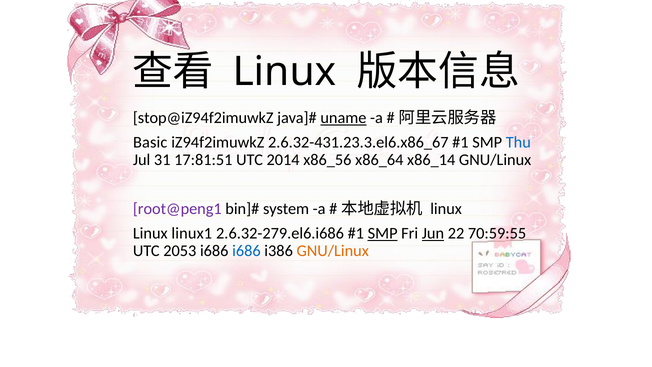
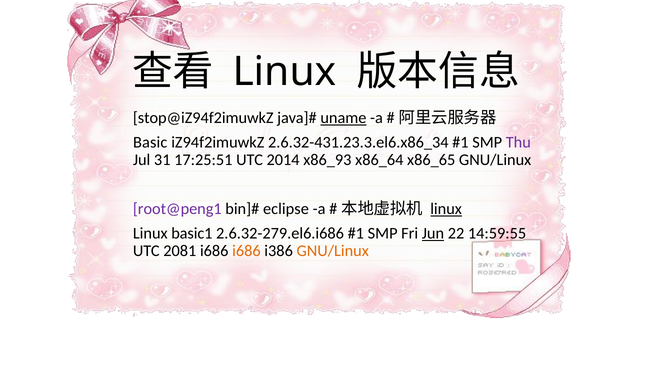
2.6.32-431.23.3.el6.x86_67: 2.6.32-431.23.3.el6.x86_67 -> 2.6.32-431.23.3.el6.x86_34
Thu colour: blue -> purple
17:81:51: 17:81:51 -> 17:25:51
x86_56: x86_56 -> x86_93
x86_14: x86_14 -> x86_65
system: system -> eclipse
linux at (446, 209) underline: none -> present
linux1: linux1 -> basic1
SMP at (383, 233) underline: present -> none
70:59:55: 70:59:55 -> 14:59:55
2053: 2053 -> 2081
i686 at (246, 251) colour: blue -> orange
